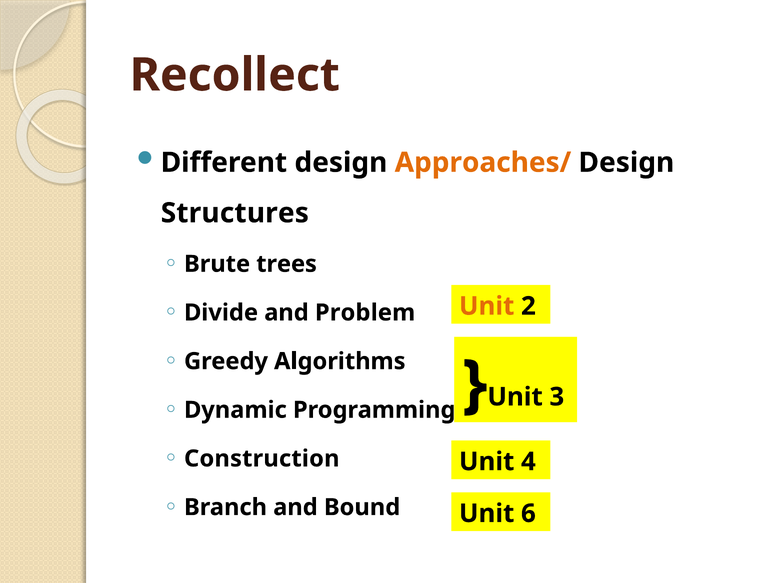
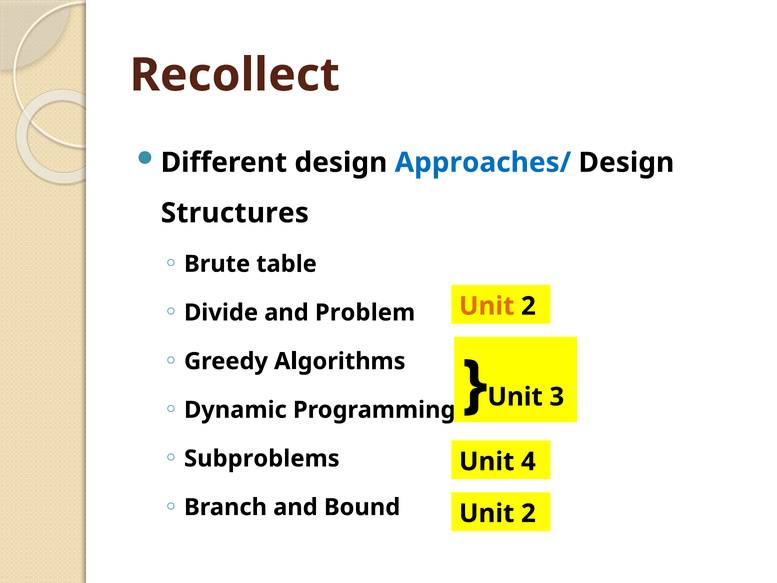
Approaches/ colour: orange -> blue
trees: trees -> table
Construction: Construction -> Subproblems
6 at (528, 513): 6 -> 2
